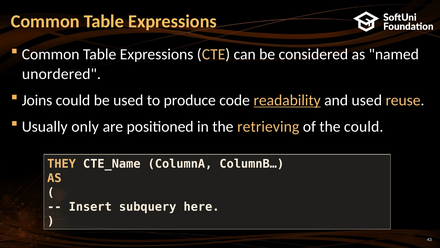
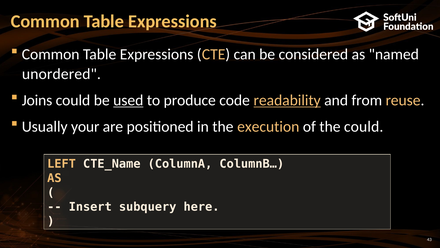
used at (128, 100) underline: none -> present
and used: used -> from
only: only -> your
retrieving: retrieving -> execution
THEY: THEY -> LEFT
